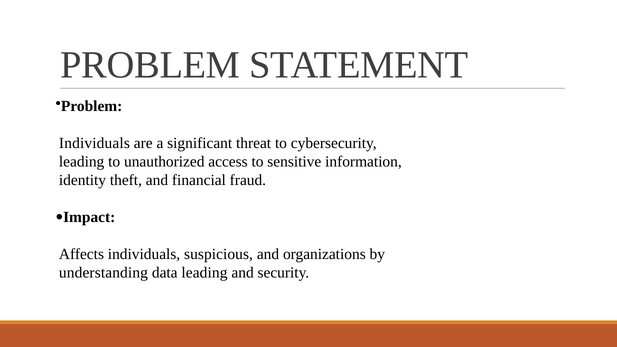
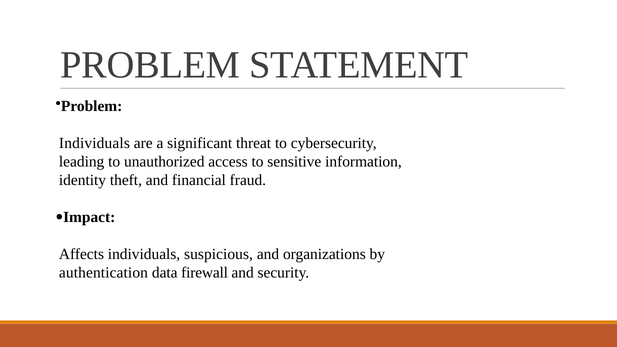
understanding: understanding -> authentication
data leading: leading -> firewall
